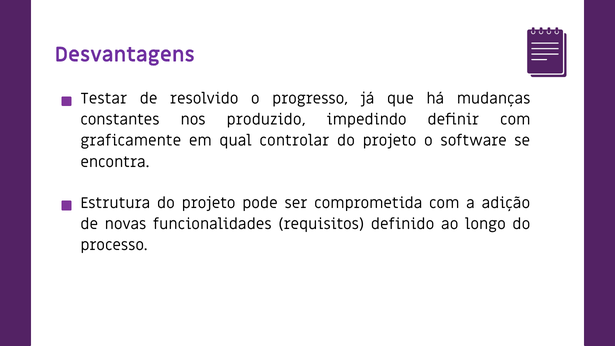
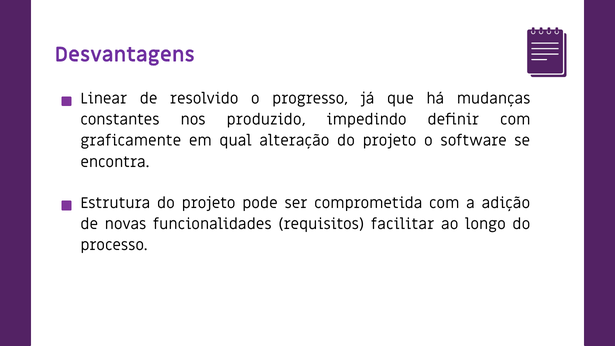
Testar: Testar -> Linear
controlar: controlar -> alteração
definido: definido -> facilitar
